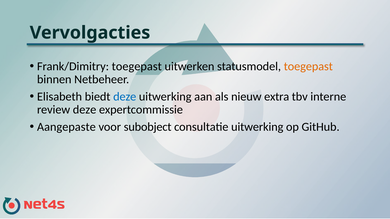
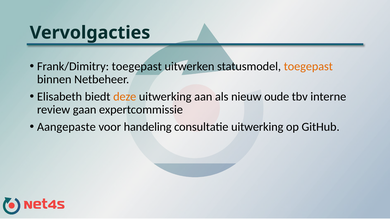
deze at (125, 97) colour: blue -> orange
extra: extra -> oude
review deze: deze -> gaan
subobject: subobject -> handeling
